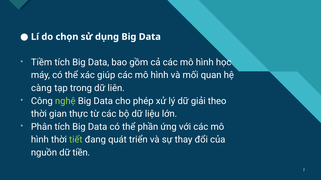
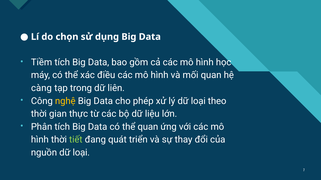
giúp: giúp -> điều
nghệ colour: light green -> yellow
lý dữ giải: giải -> loại
thể phần: phần -> quan
nguồn dữ tiền: tiền -> loại
